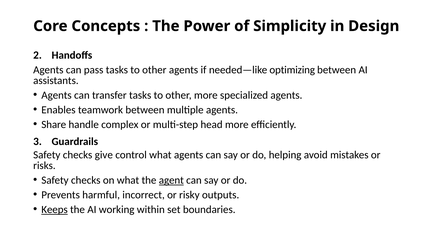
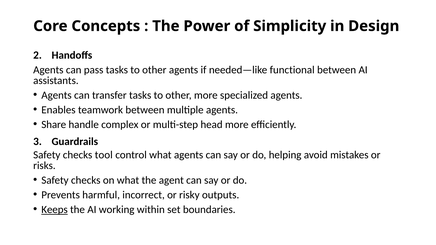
optimizing: optimizing -> functional
give: give -> tool
agent underline: present -> none
